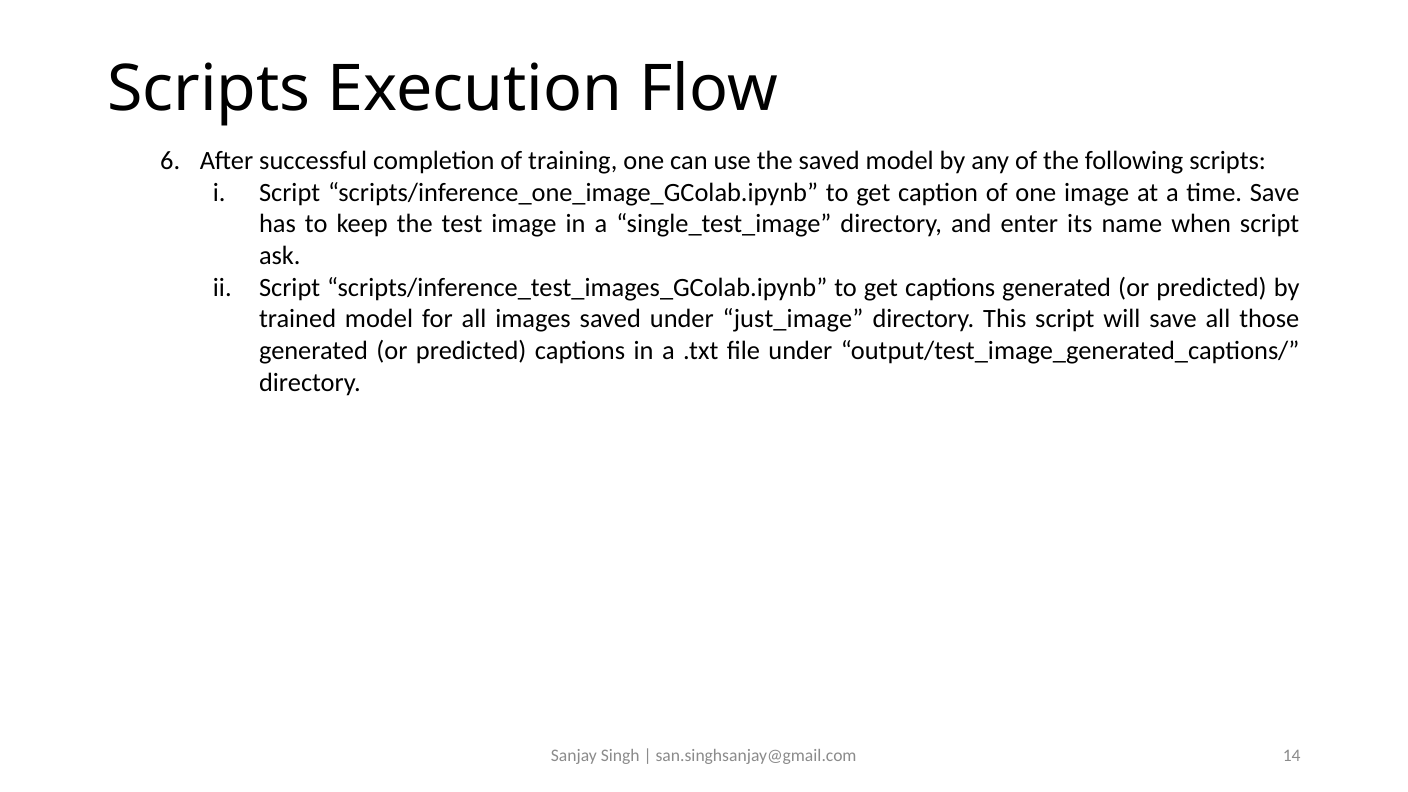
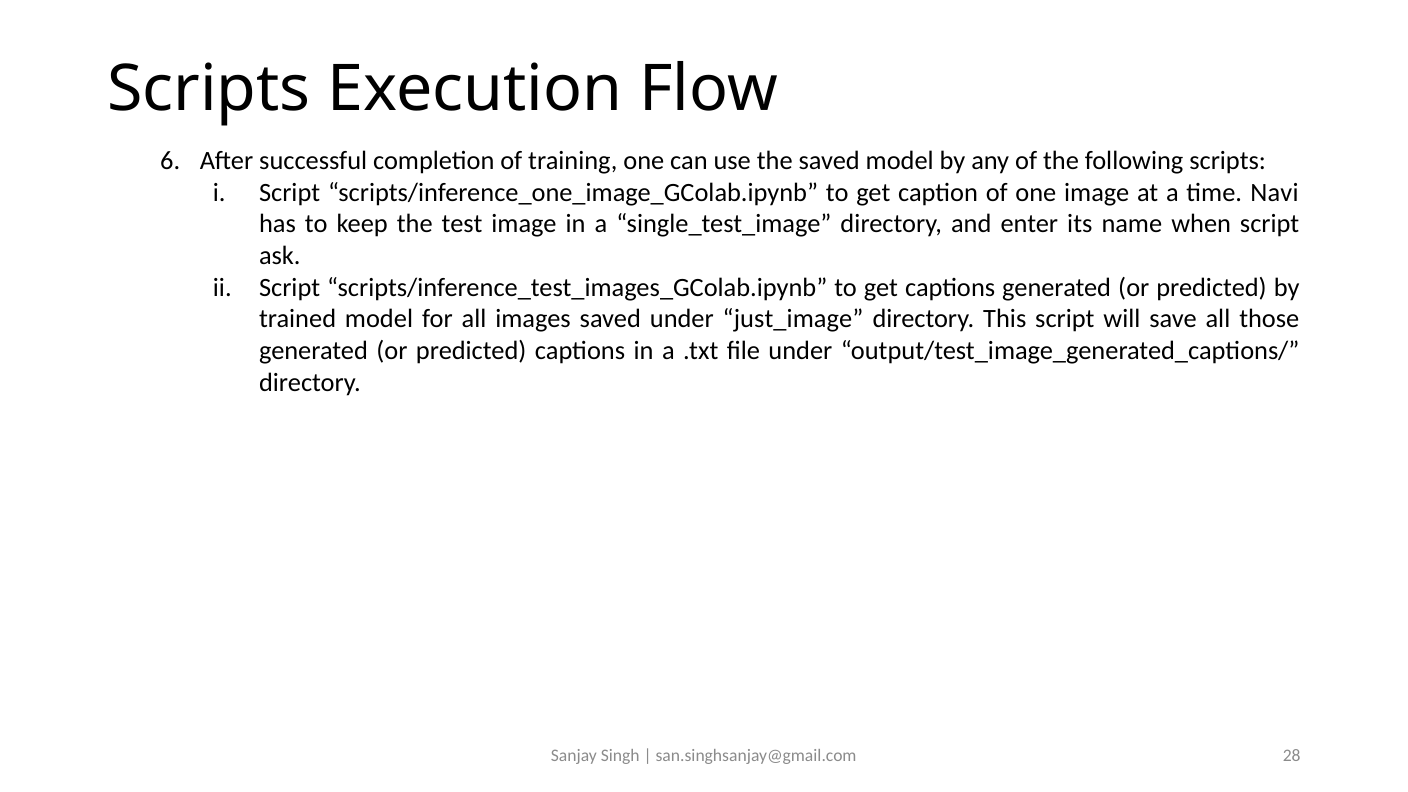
time Save: Save -> Navi
14: 14 -> 28
